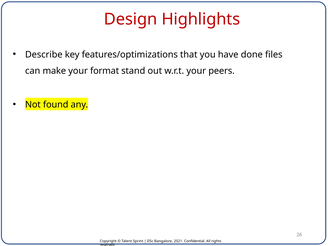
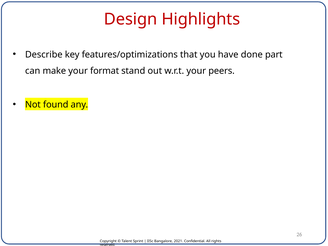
files: files -> part
